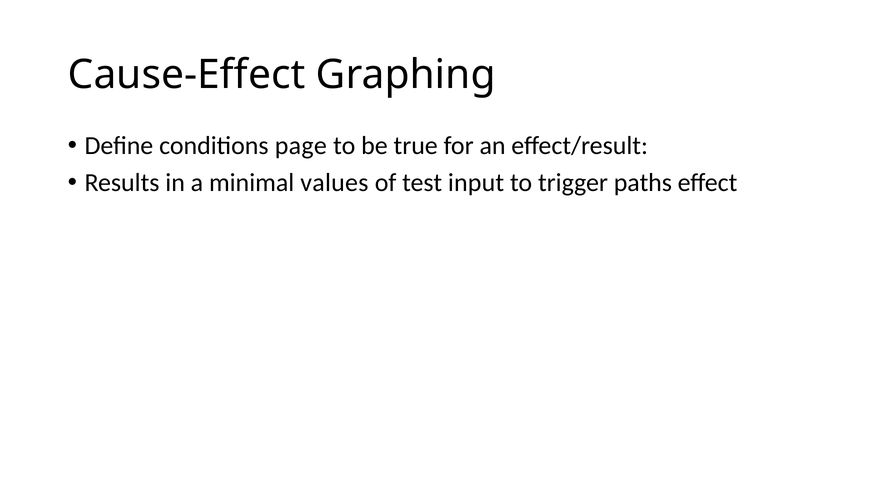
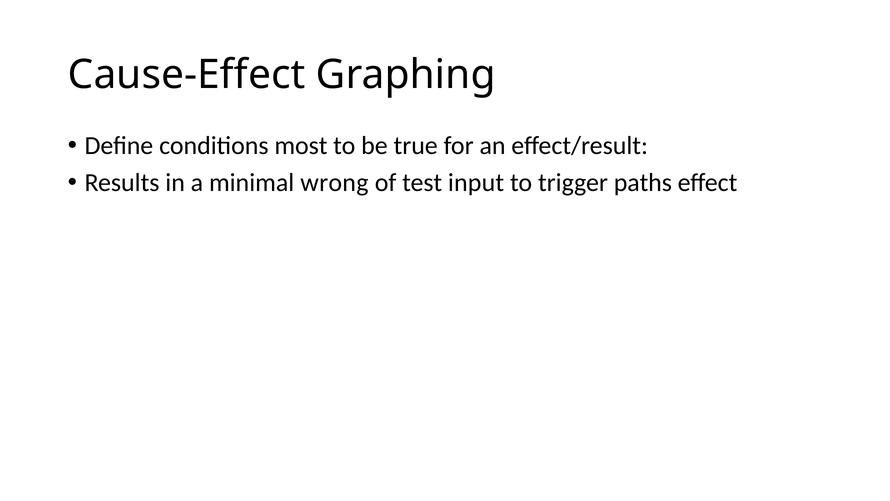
page: page -> most
values: values -> wrong
